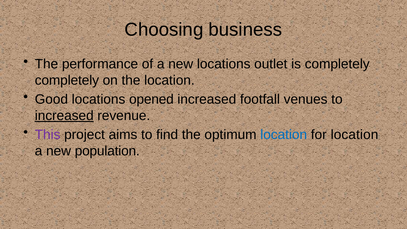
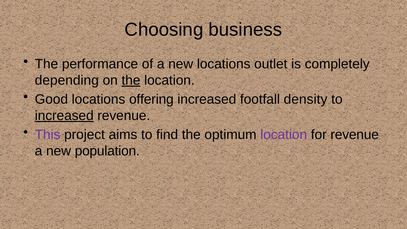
completely at (67, 80): completely -> depending
the at (131, 80) underline: none -> present
opened: opened -> offering
venues: venues -> density
location at (284, 135) colour: blue -> purple
for location: location -> revenue
